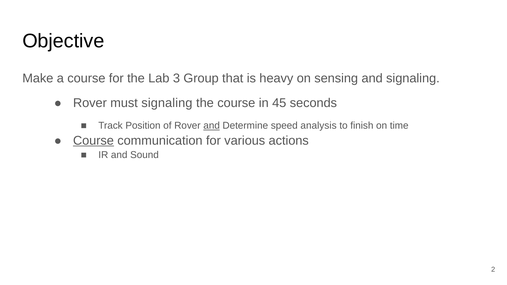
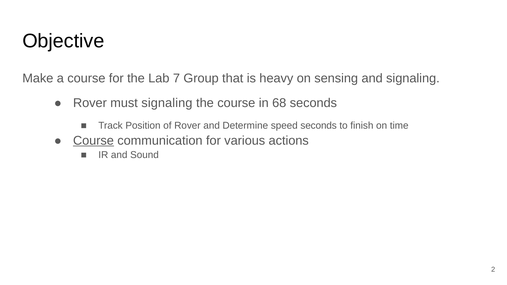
3: 3 -> 7
45: 45 -> 68
and at (212, 126) underline: present -> none
speed analysis: analysis -> seconds
